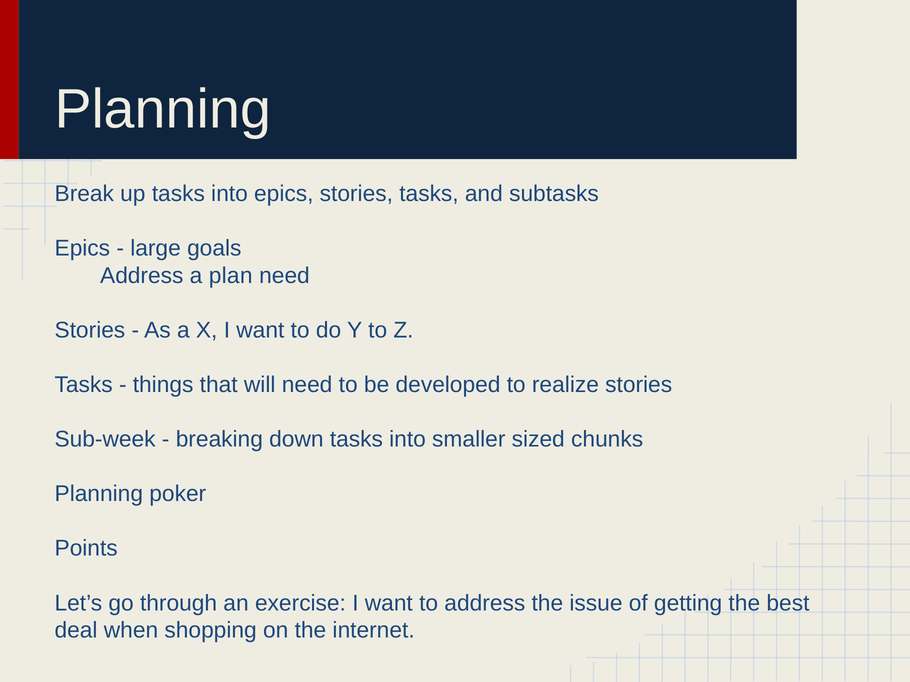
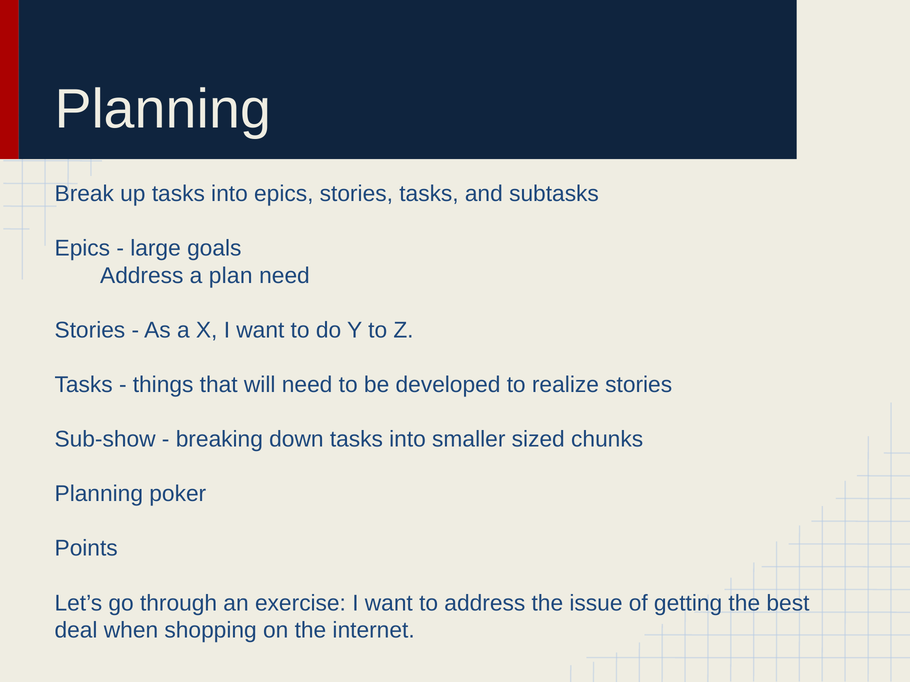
Sub-week: Sub-week -> Sub-show
